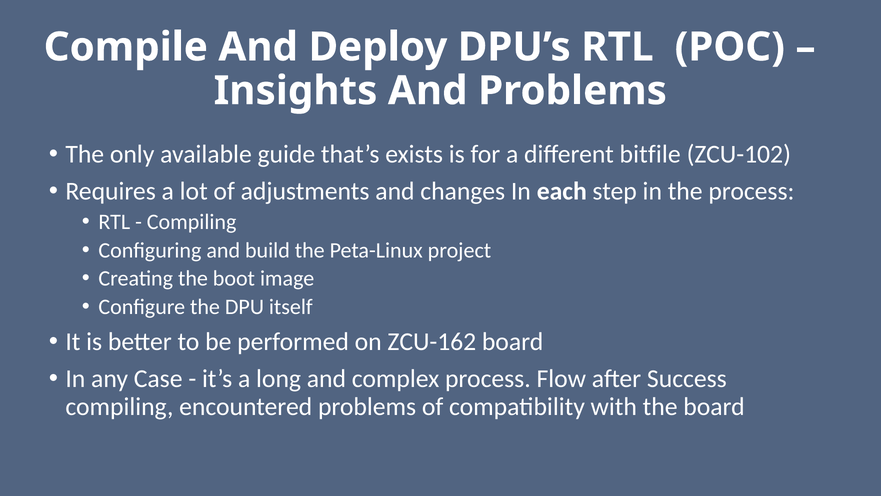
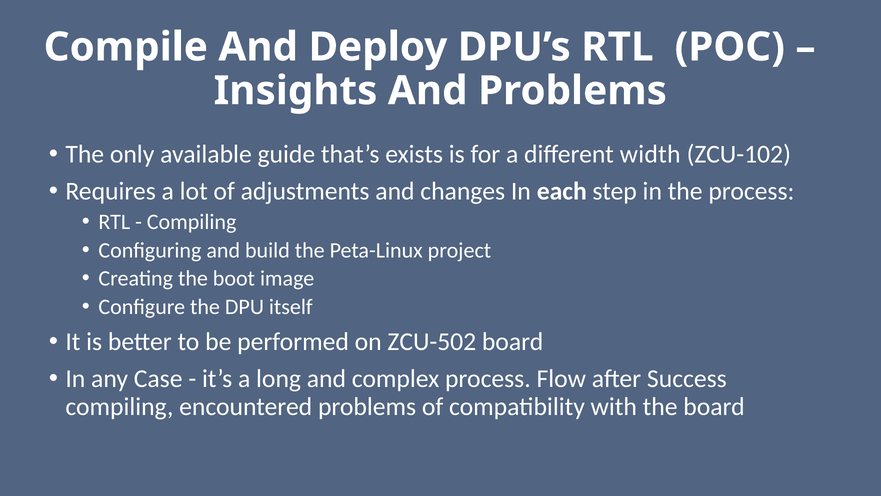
bitfile: bitfile -> width
ZCU-162: ZCU-162 -> ZCU-502
